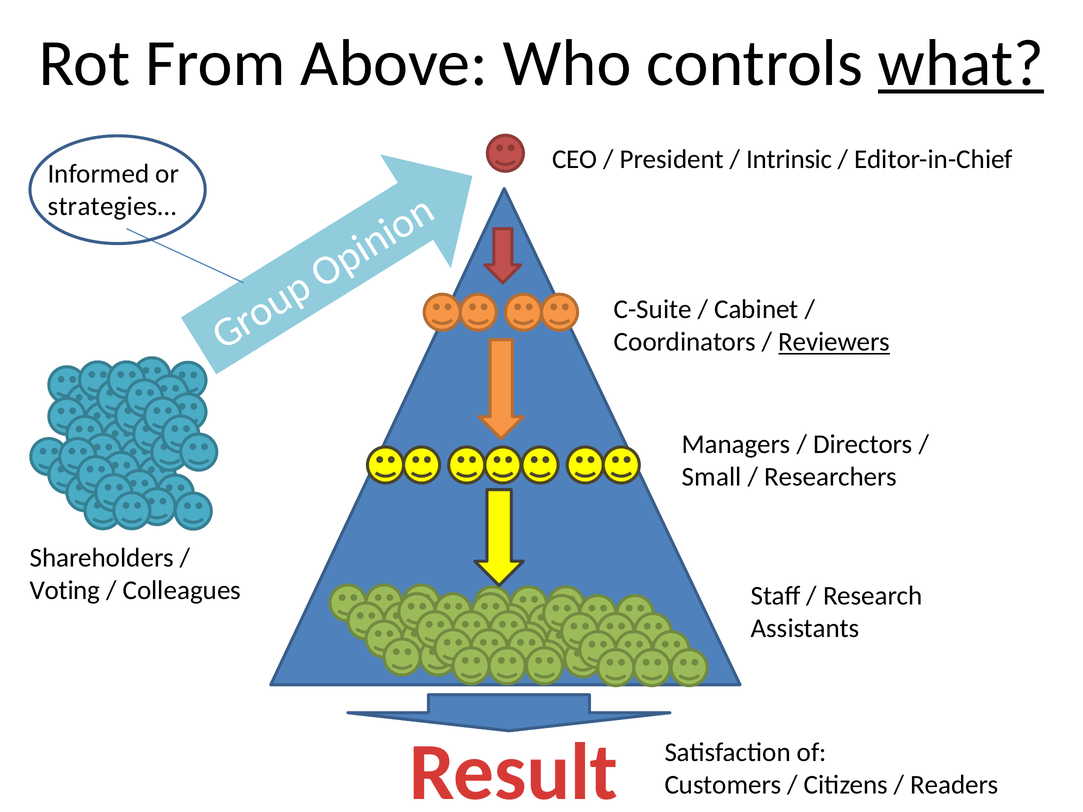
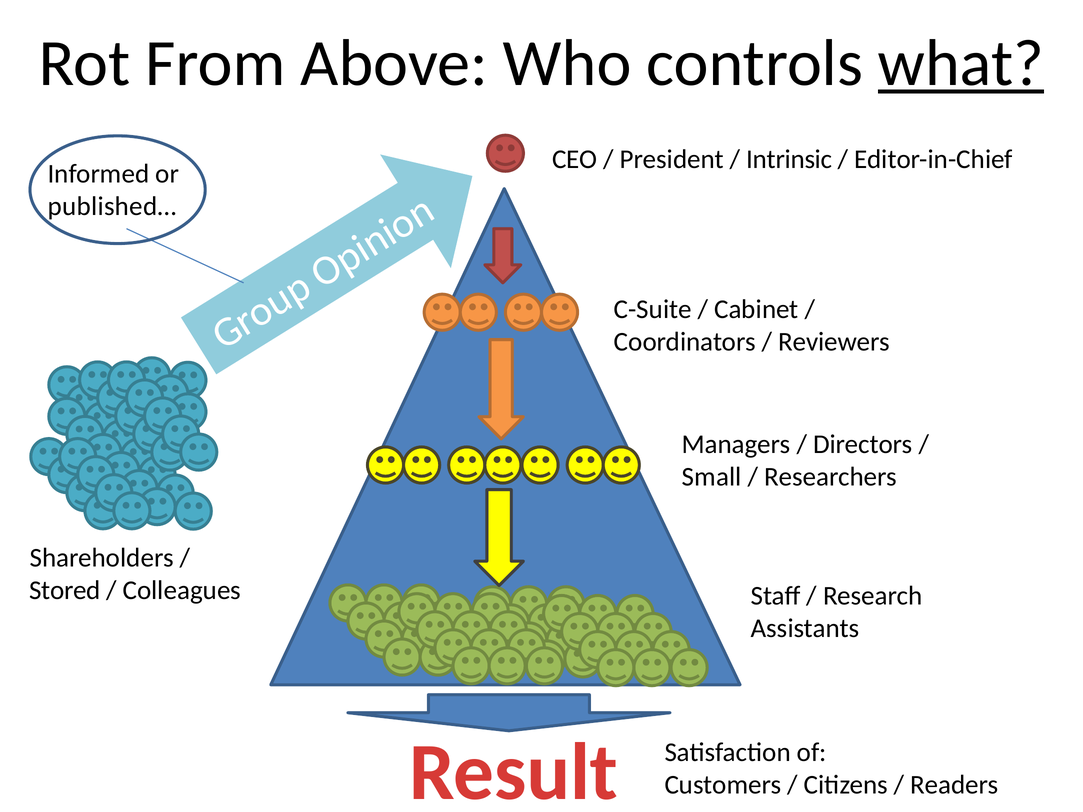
strategies…: strategies… -> published…
Reviewers underline: present -> none
Voting: Voting -> Stored
